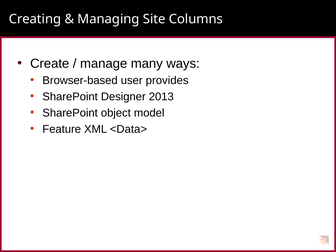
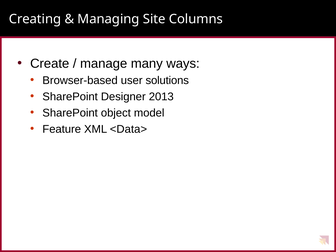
provides: provides -> solutions
